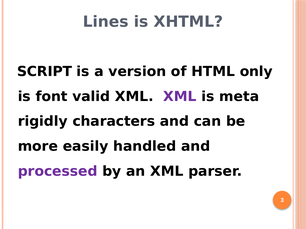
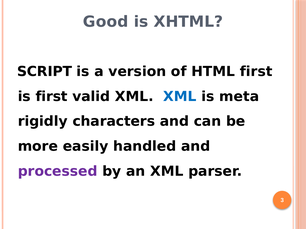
Lines: Lines -> Good
HTML only: only -> first
is font: font -> first
XML at (180, 97) colour: purple -> blue
